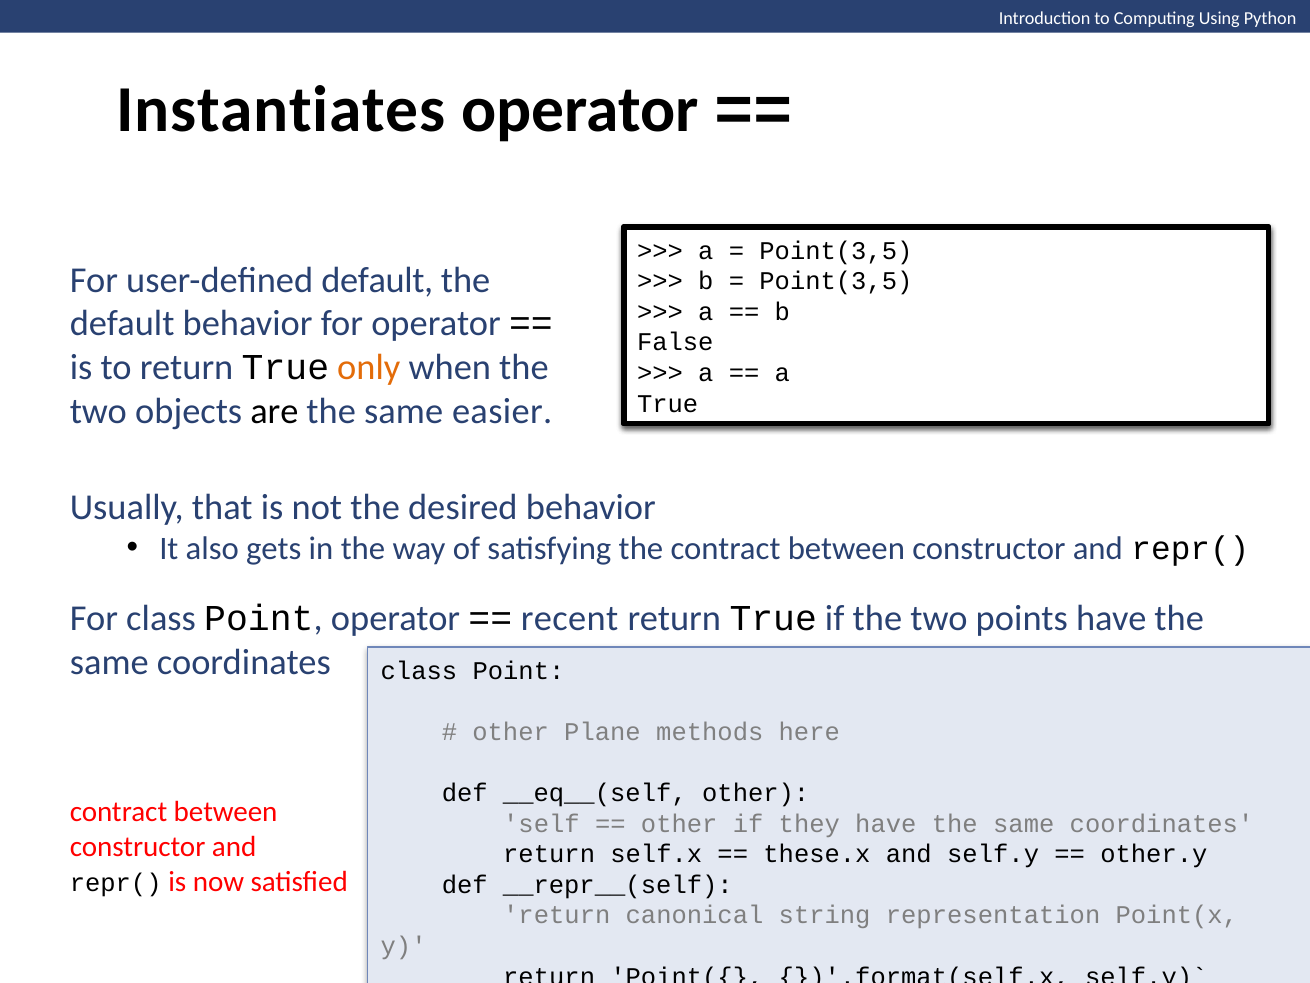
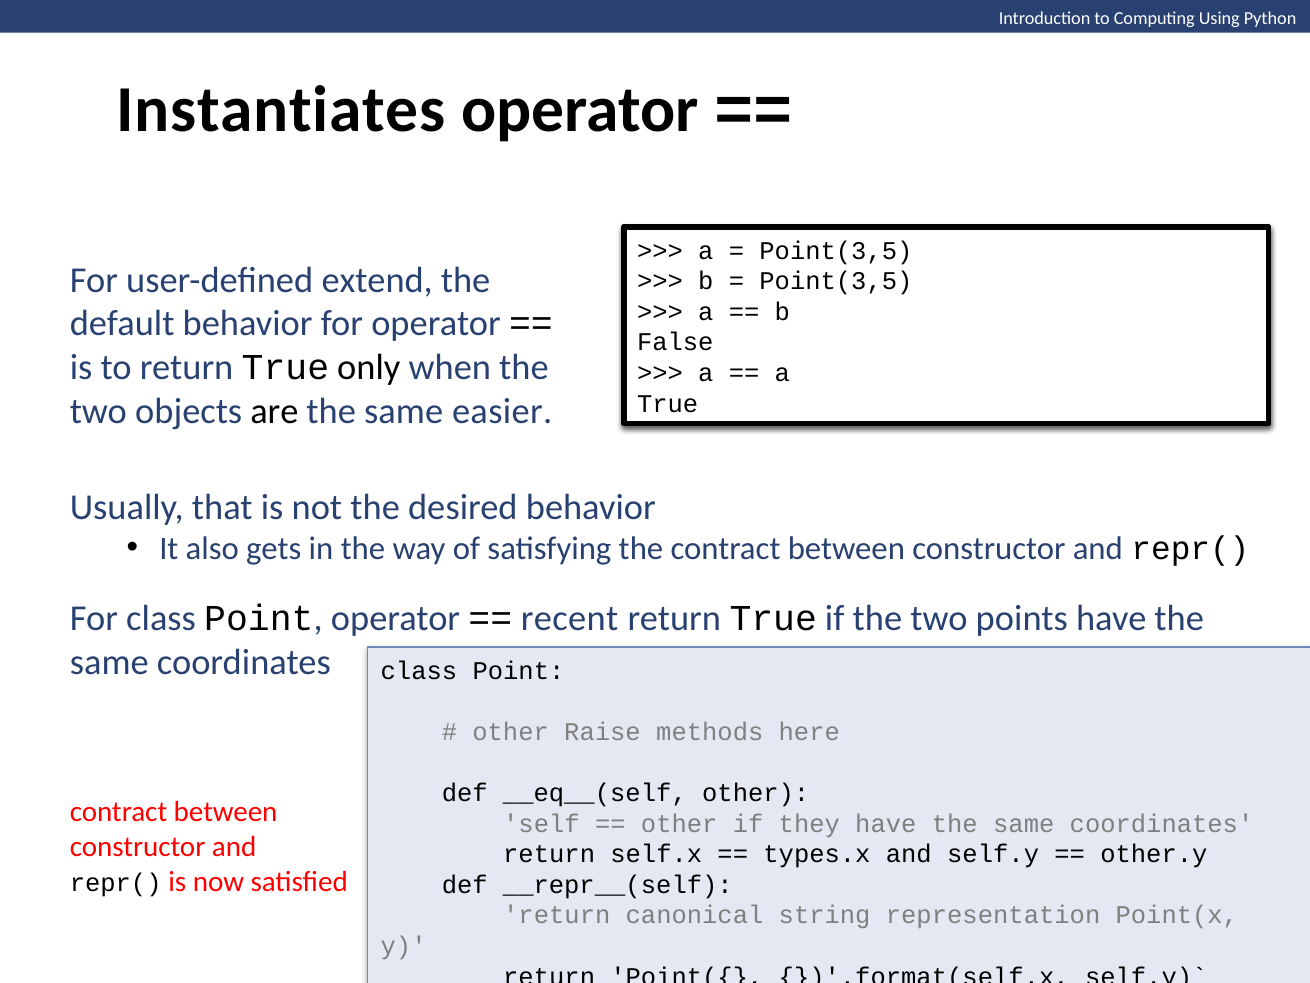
user-defined default: default -> extend
only colour: orange -> black
Plane: Plane -> Raise
these.x: these.x -> types.x
